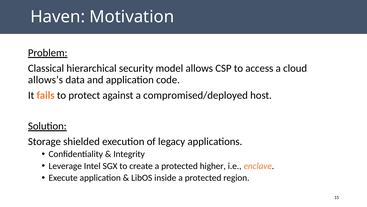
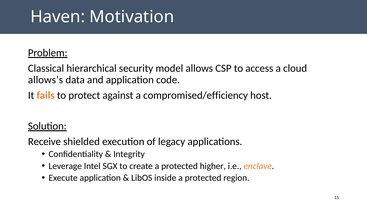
compromised/deployed: compromised/deployed -> compromised/efficiency
Storage: Storage -> Receive
